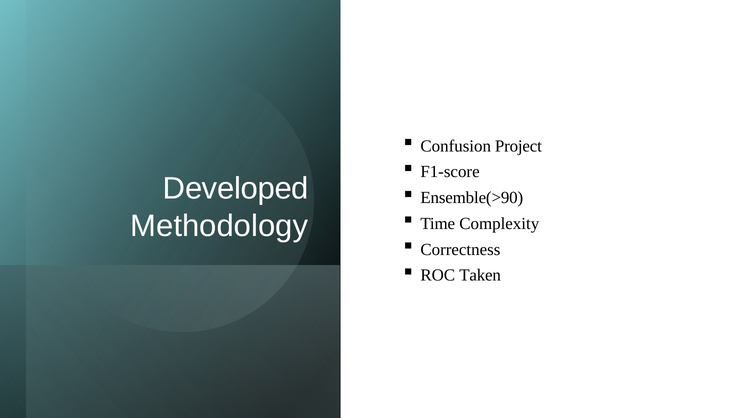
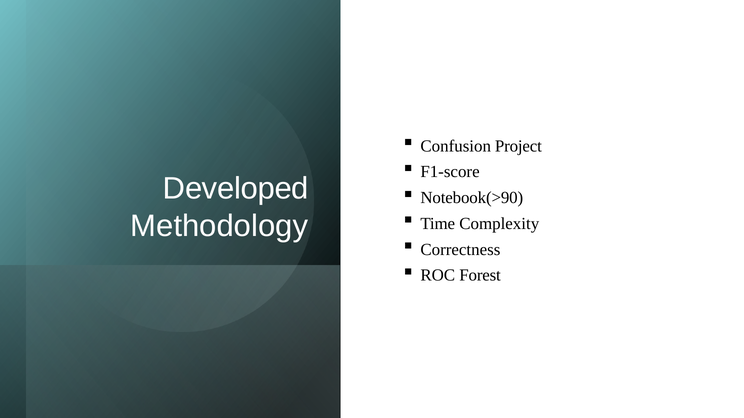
Ensemble(>90: Ensemble(>90 -> Notebook(>90
Taken: Taken -> Forest
